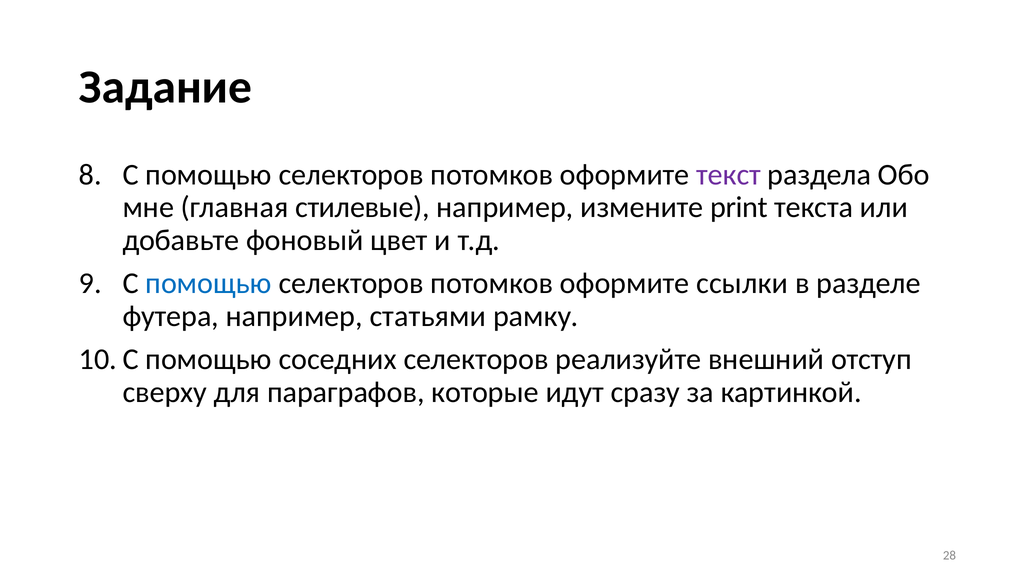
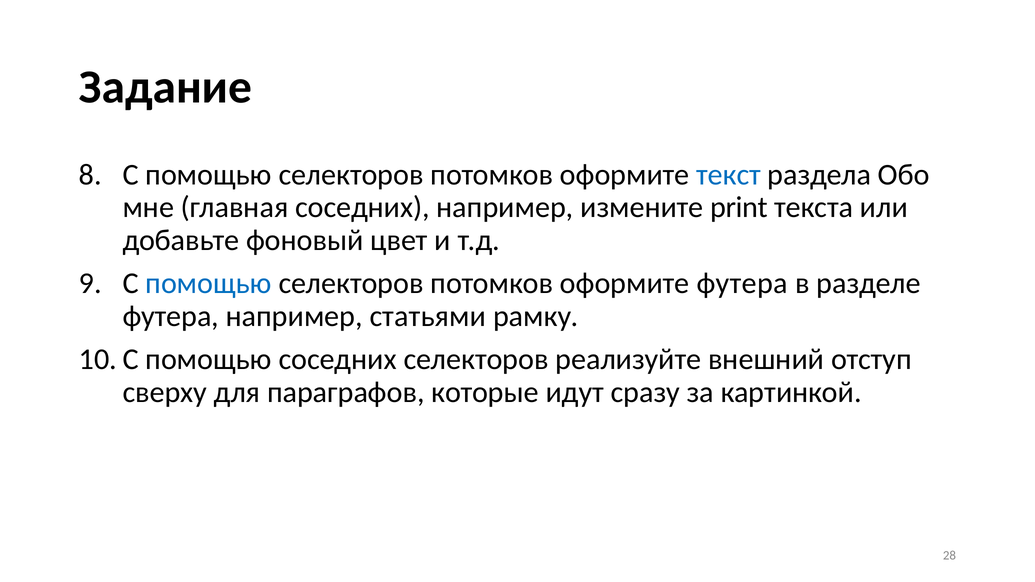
текст colour: purple -> blue
главная стилевые: стилевые -> соседних
оформите ссылки: ссылки -> футера
